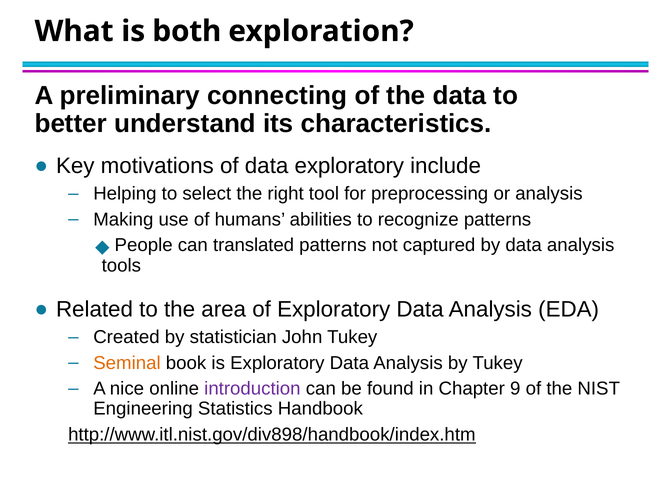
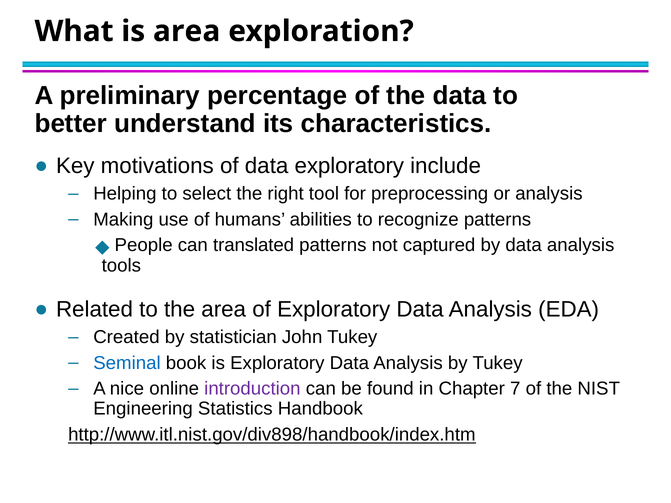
is both: both -> area
connecting: connecting -> percentage
Seminal colour: orange -> blue
9: 9 -> 7
